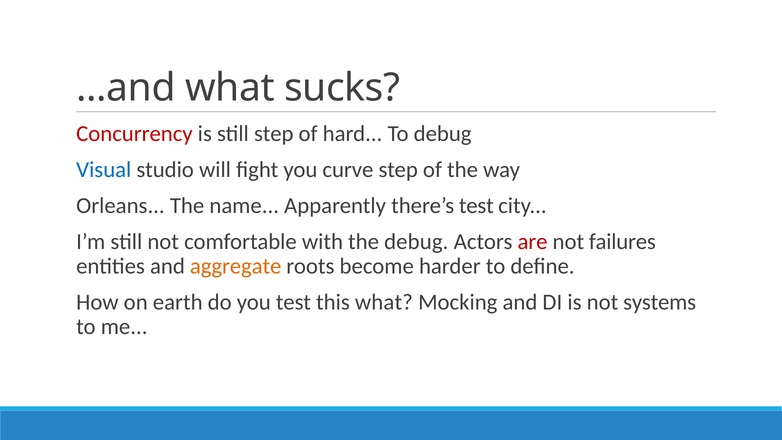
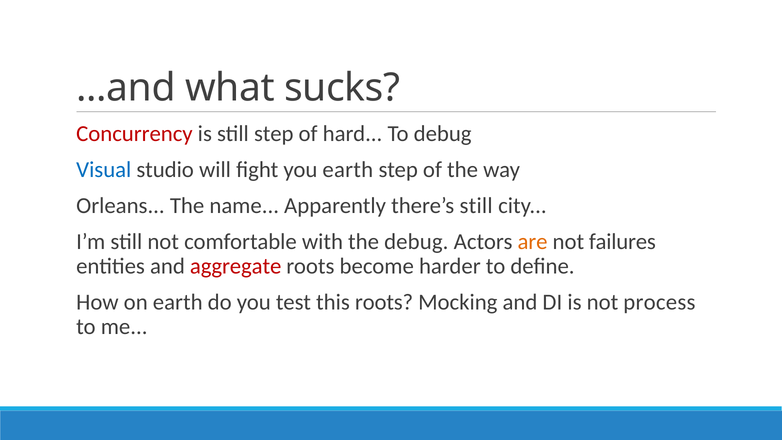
you curve: curve -> earth
there’s test: test -> still
are colour: red -> orange
aggregate colour: orange -> red
this what: what -> roots
systems: systems -> process
